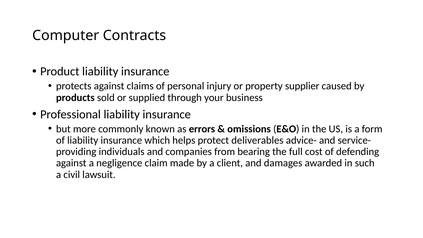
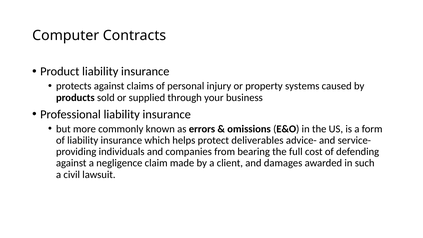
supplier: supplier -> systems
